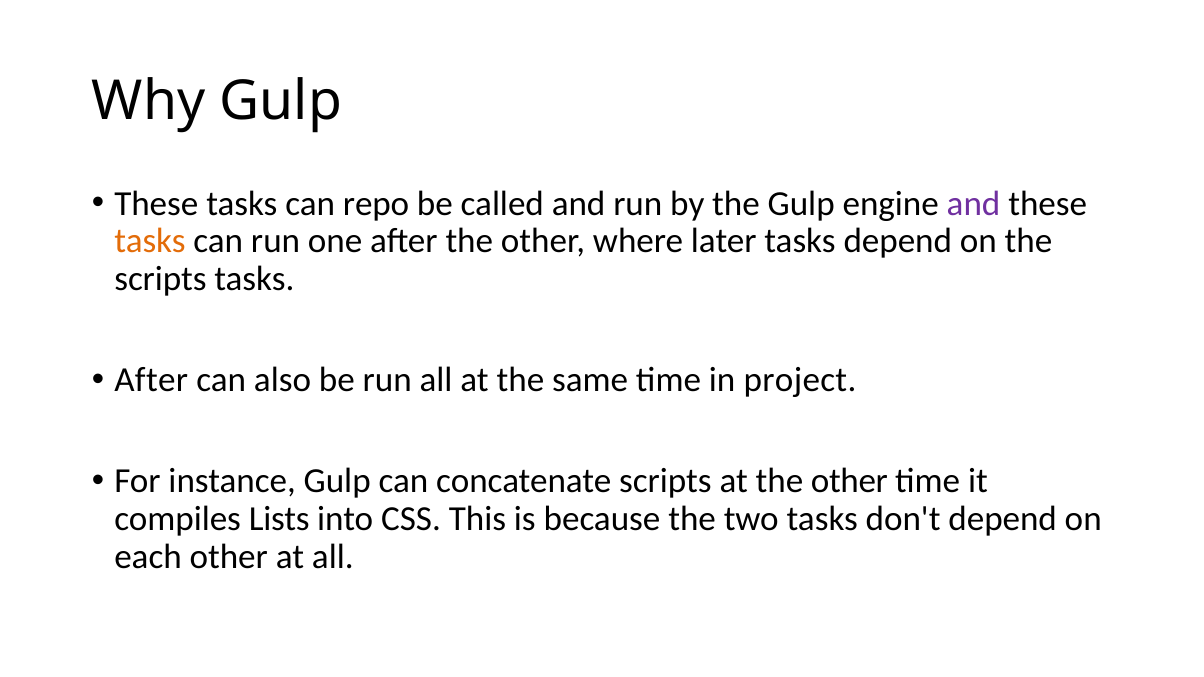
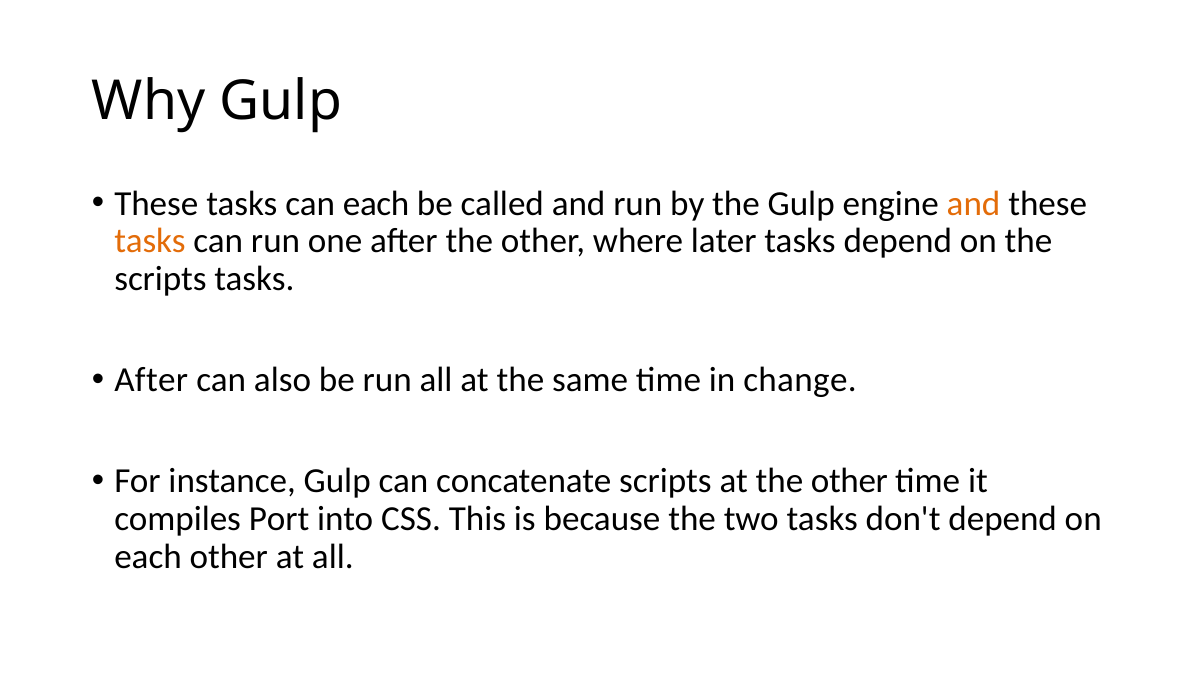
can repo: repo -> each
and at (974, 204) colour: purple -> orange
project: project -> change
Lists: Lists -> Port
